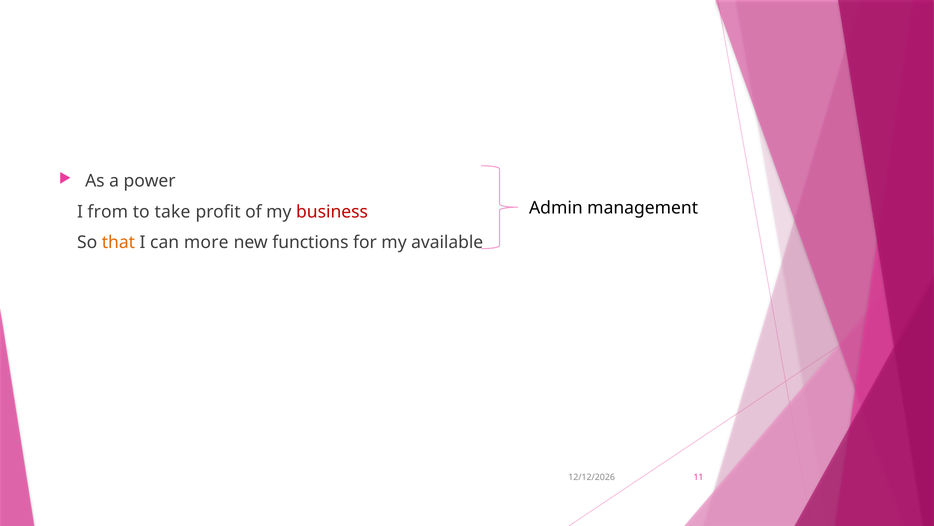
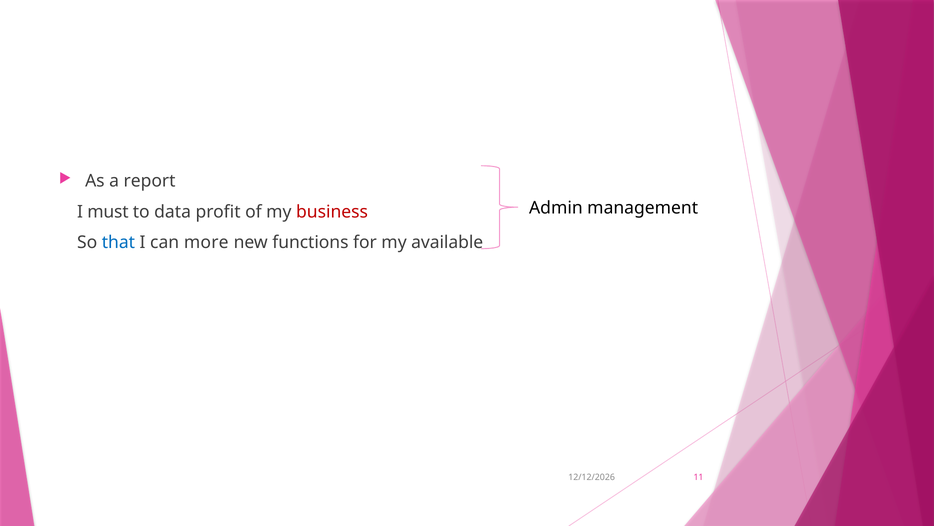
power: power -> report
from: from -> must
take: take -> data
that colour: orange -> blue
